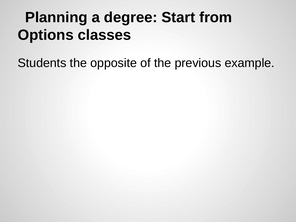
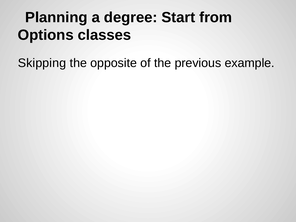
Students: Students -> Skipping
